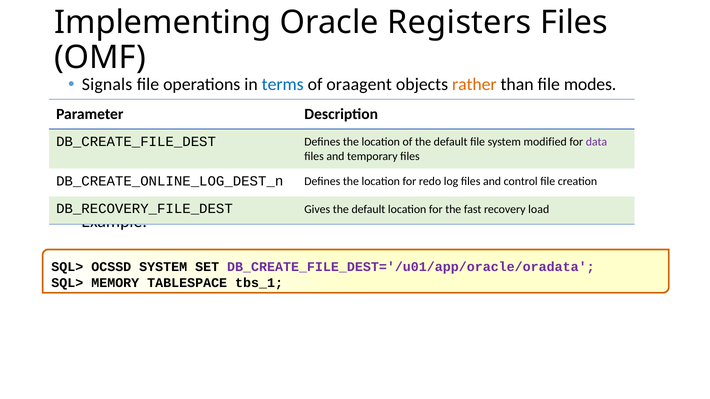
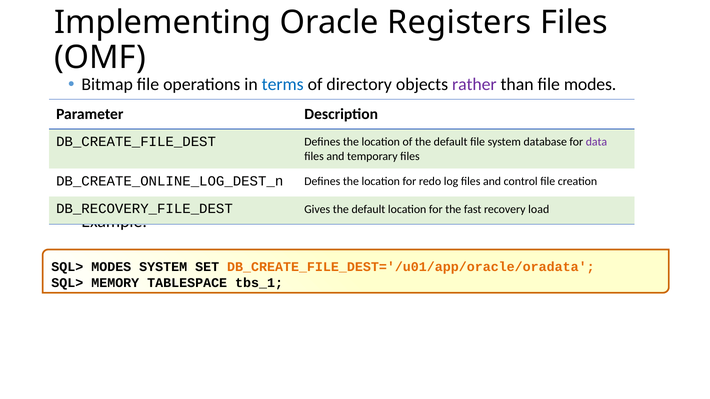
Signals: Signals -> Bitmap
oraagent: oraagent -> directory
rather colour: orange -> purple
modified: modified -> database
SQL> OCSSD: OCSSD -> MODES
DB_CREATE_FILE_DEST='/u01/app/oracle/oradata colour: purple -> orange
